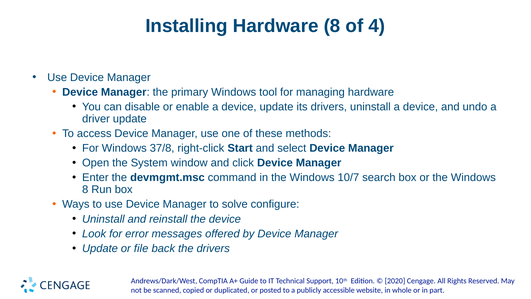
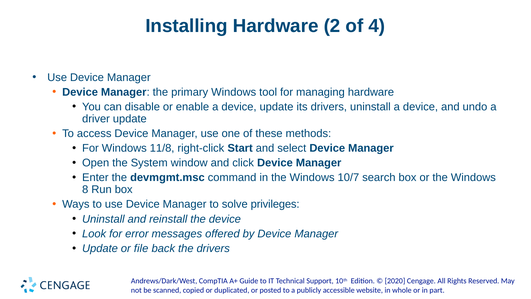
Hardware 8: 8 -> 2
37/8: 37/8 -> 11/8
configure: configure -> privileges
